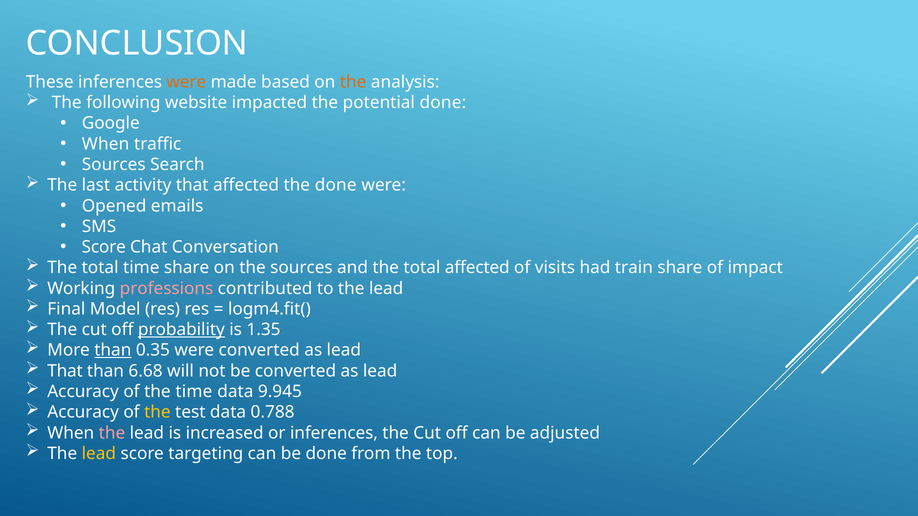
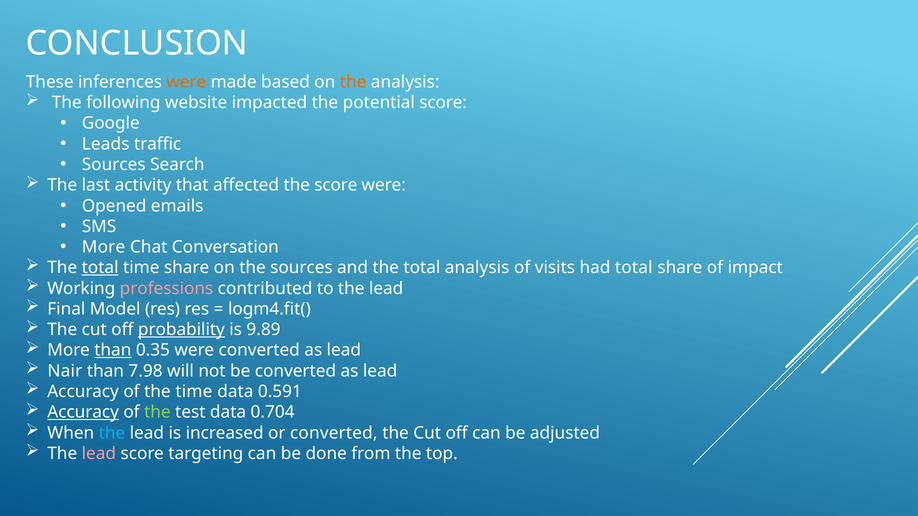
potential done: done -> score
When at (106, 144): When -> Leads
the done: done -> score
Score at (104, 247): Score -> More
total at (100, 268) underline: none -> present
total affected: affected -> analysis
had train: train -> total
1.35: 1.35 -> 9.89
That at (65, 371): That -> Nair
6.68: 6.68 -> 7.98
9.945: 9.945 -> 0.591
Accuracy at (83, 413) underline: none -> present
the at (157, 413) colour: yellow -> light green
0.788: 0.788 -> 0.704
the at (112, 433) colour: pink -> light blue
or inferences: inferences -> converted
lead at (99, 454) colour: yellow -> pink
